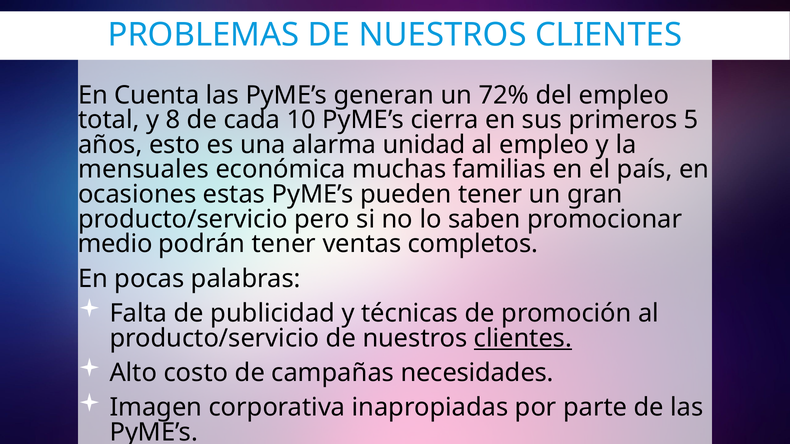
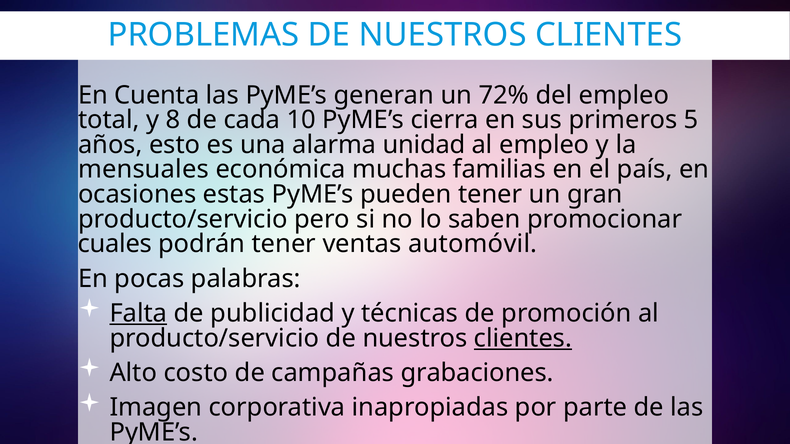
medio: medio -> cuales
completos: completos -> automóvil
Falta underline: none -> present
necesidades: necesidades -> grabaciones
